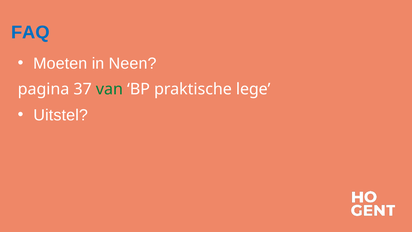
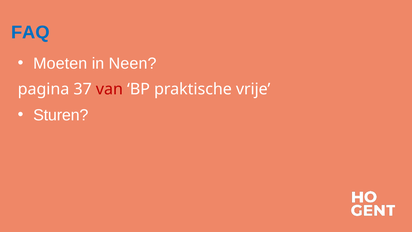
van colour: green -> red
lege: lege -> vrije
Uitstel: Uitstel -> Sturen
